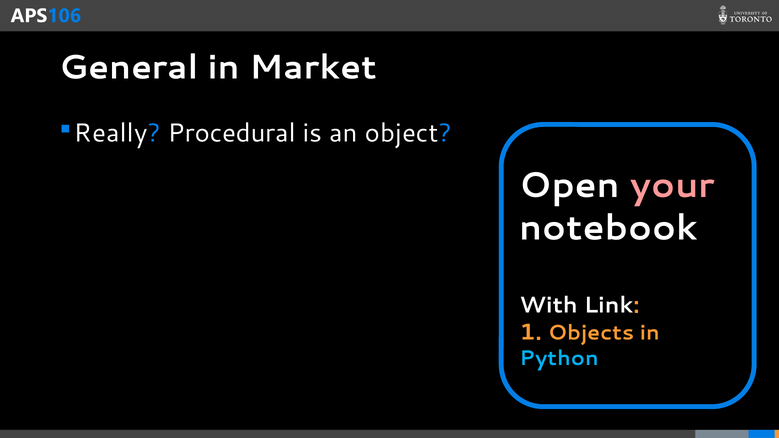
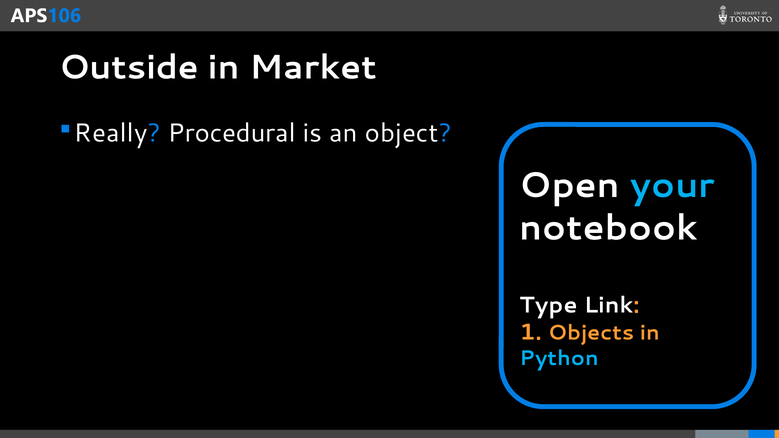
General: General -> Outside
your colour: pink -> light blue
With: With -> Type
